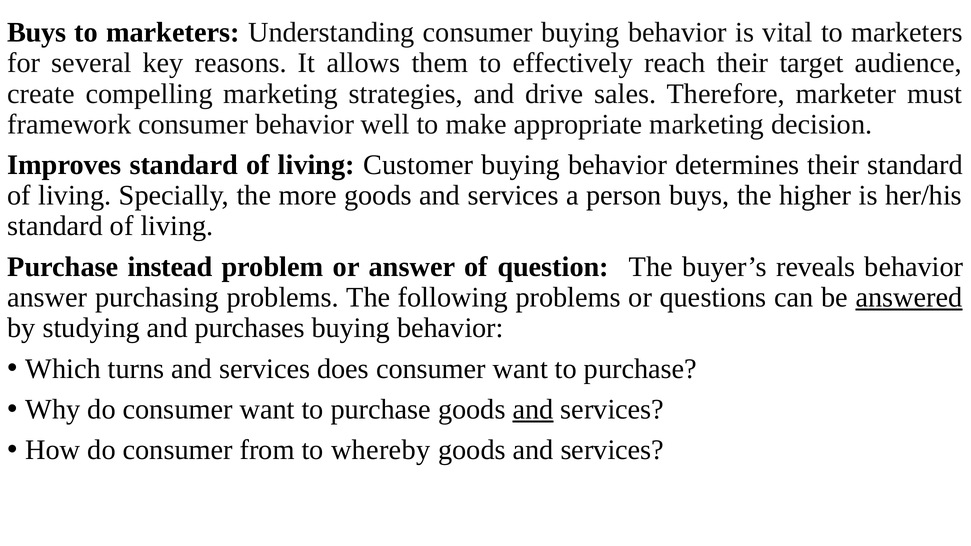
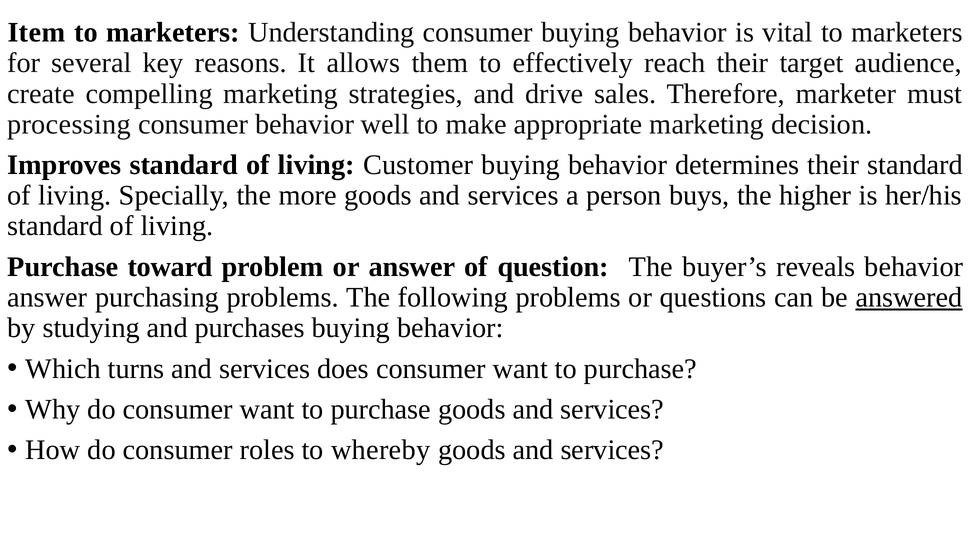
Buys at (37, 33): Buys -> Item
framework: framework -> processing
instead: instead -> toward
and at (533, 410) underline: present -> none
from: from -> roles
